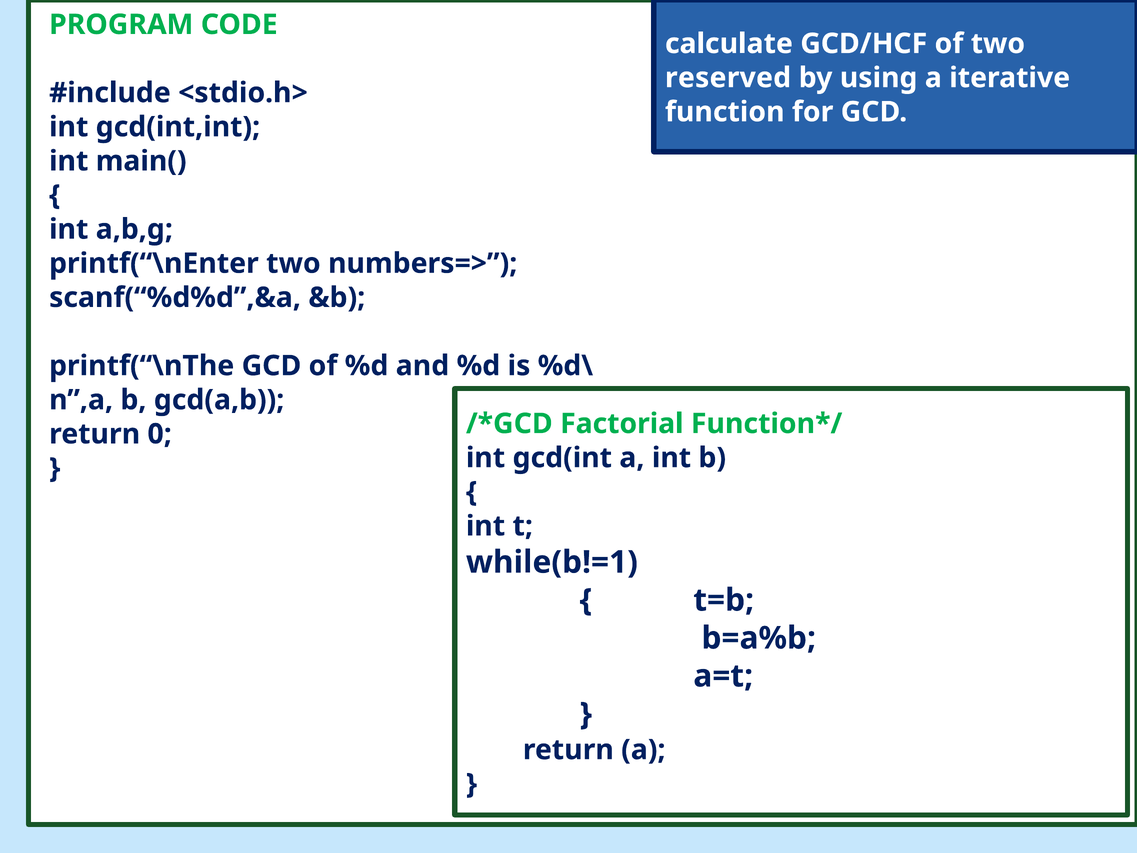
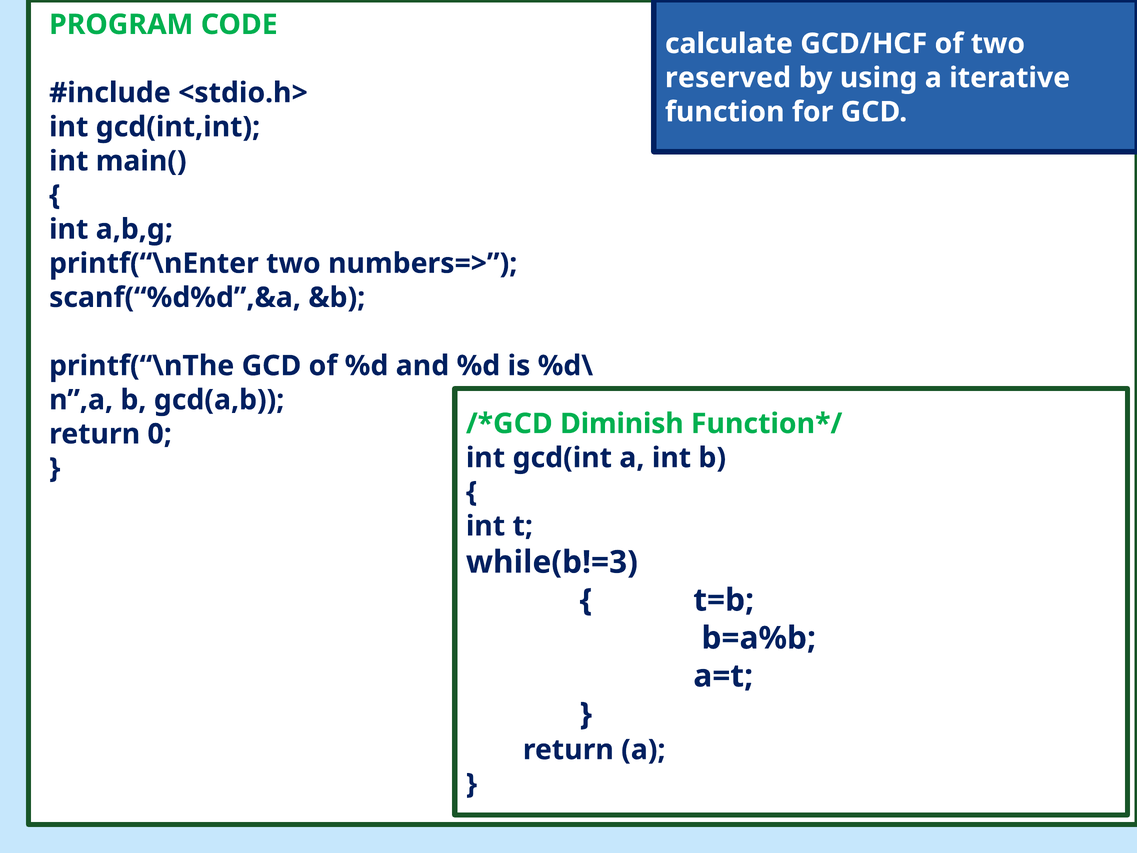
Factorial: Factorial -> Diminish
while(b!=1: while(b!=1 -> while(b!=3
